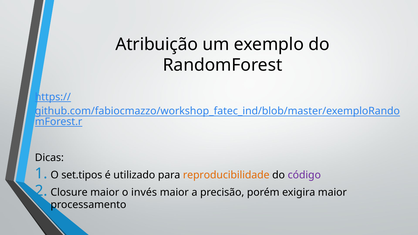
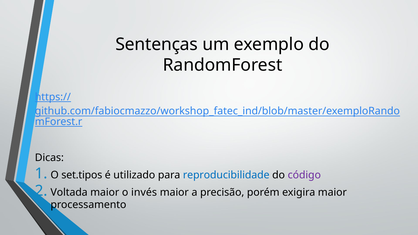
Atribuição: Atribuição -> Sentenças
reproducibilidade colour: orange -> blue
Closure: Closure -> Voltada
